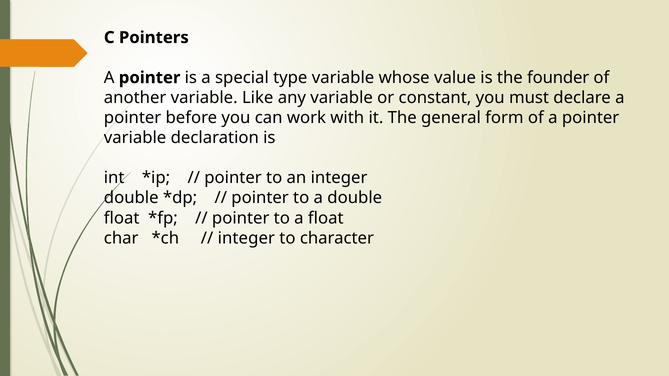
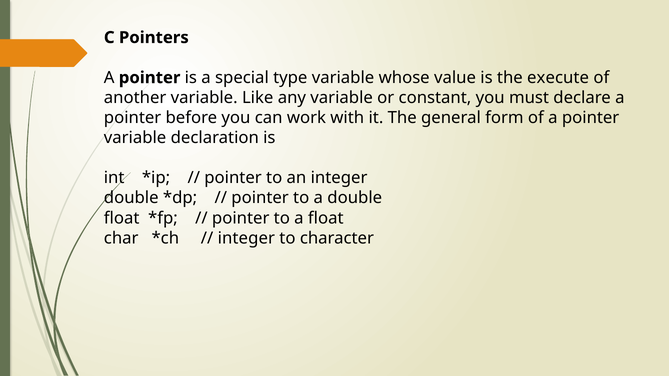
founder: founder -> execute
